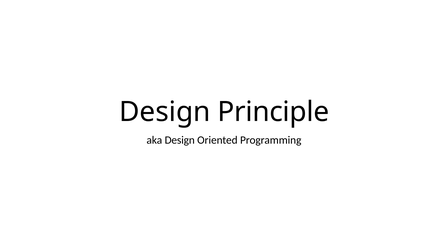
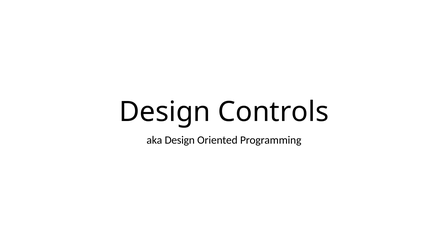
Principle: Principle -> Controls
